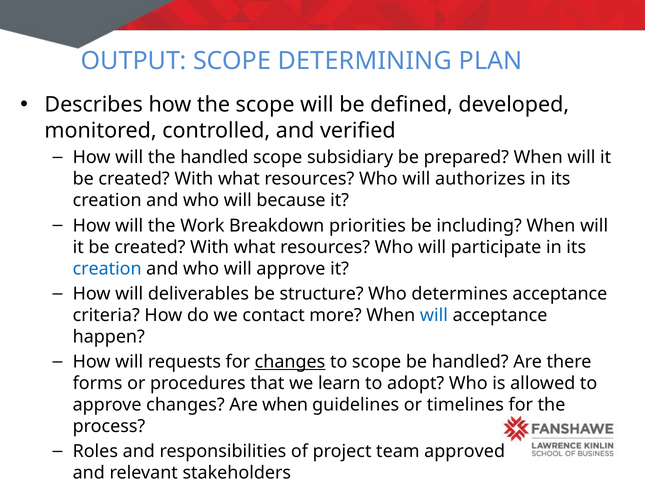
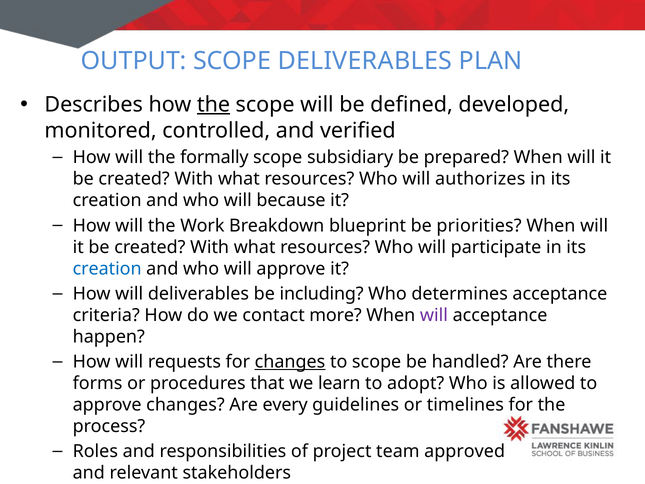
SCOPE DETERMINING: DETERMINING -> DELIVERABLES
the at (213, 105) underline: none -> present
the handled: handled -> formally
priorities: priorities -> blueprint
including: including -> priorities
structure: structure -> including
will at (434, 315) colour: blue -> purple
Are when: when -> every
